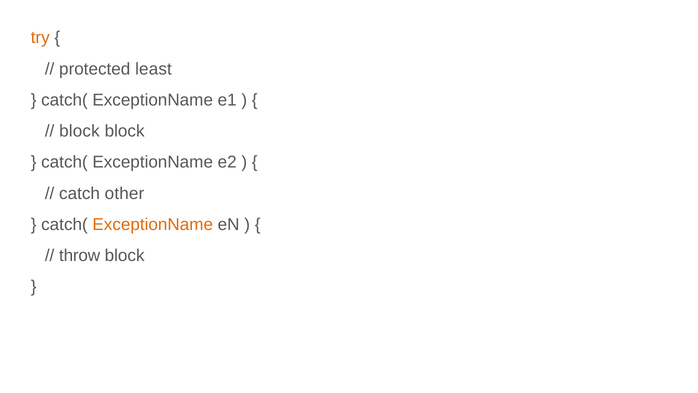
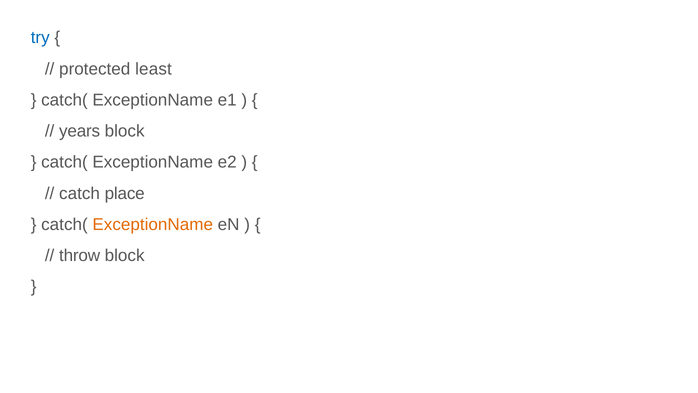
try colour: orange -> blue
block at (79, 131): block -> years
other: other -> place
